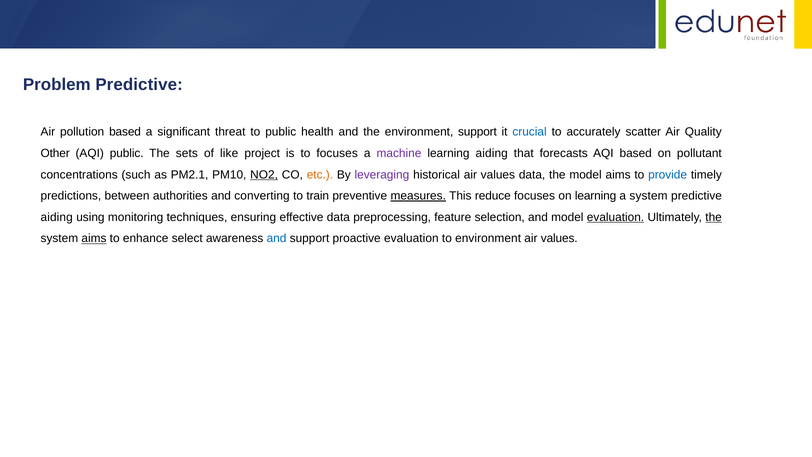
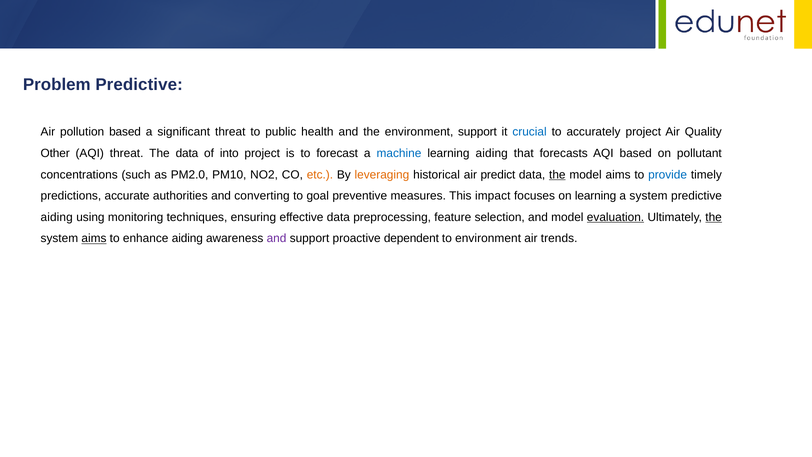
accurately scatter: scatter -> project
AQI public: public -> threat
The sets: sets -> data
like: like -> into
to focuses: focuses -> forecast
machine colour: purple -> blue
PM2.1: PM2.1 -> PM2.0
NO2 underline: present -> none
leveraging colour: purple -> orange
historical air values: values -> predict
the at (557, 174) underline: none -> present
between: between -> accurate
train: train -> goal
measures underline: present -> none
reduce: reduce -> impact
enhance select: select -> aiding
and at (277, 238) colour: blue -> purple
proactive evaluation: evaluation -> dependent
values at (559, 238): values -> trends
